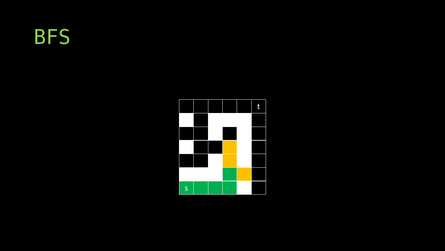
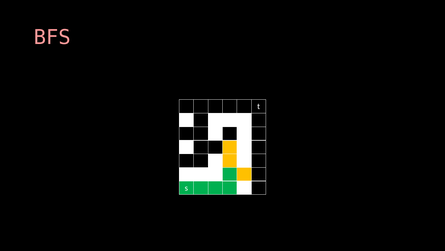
BFS colour: light green -> pink
